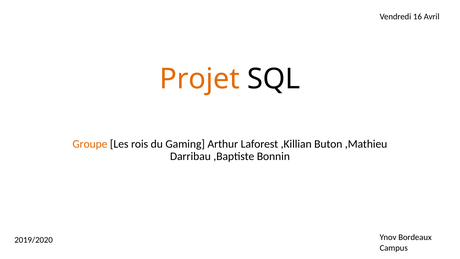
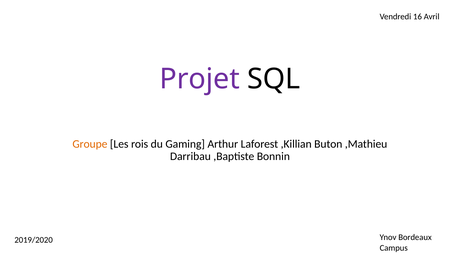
Projet colour: orange -> purple
